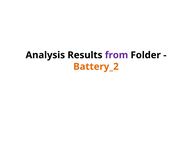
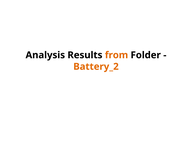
from colour: purple -> orange
